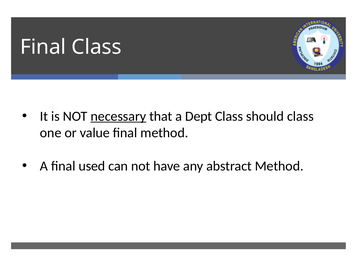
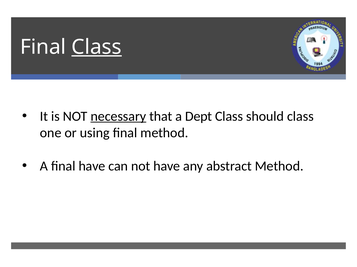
Class at (97, 47) underline: none -> present
value: value -> using
final used: used -> have
